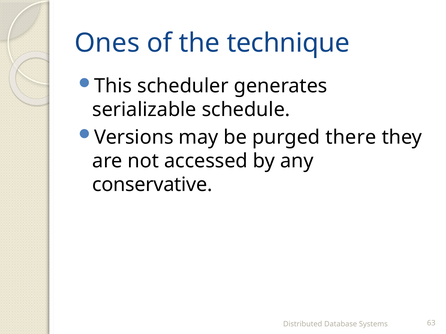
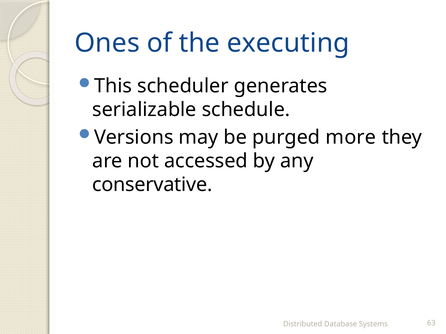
technique: technique -> executing
there: there -> more
